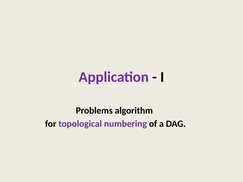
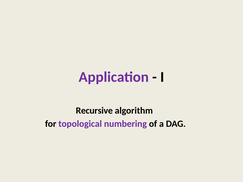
Problems: Problems -> Recursive
